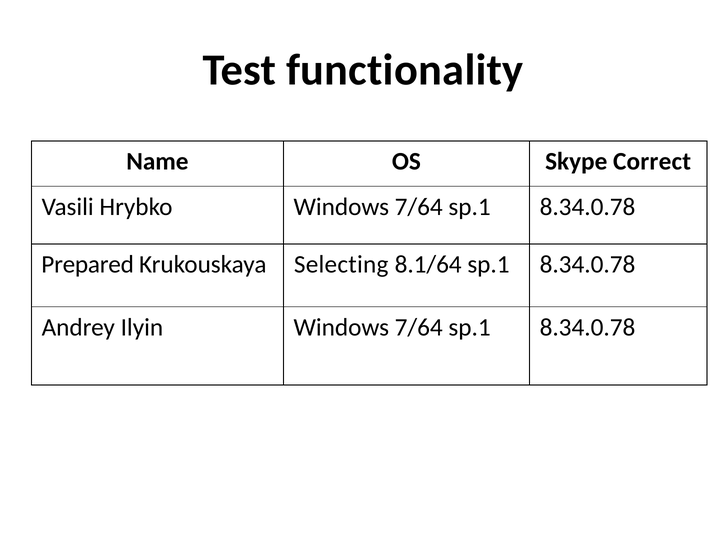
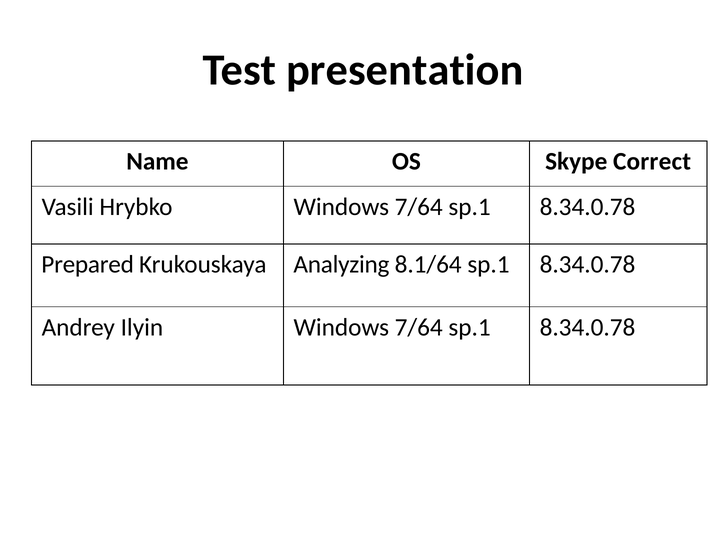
functionality: functionality -> presentation
Selecting: Selecting -> Analyzing
